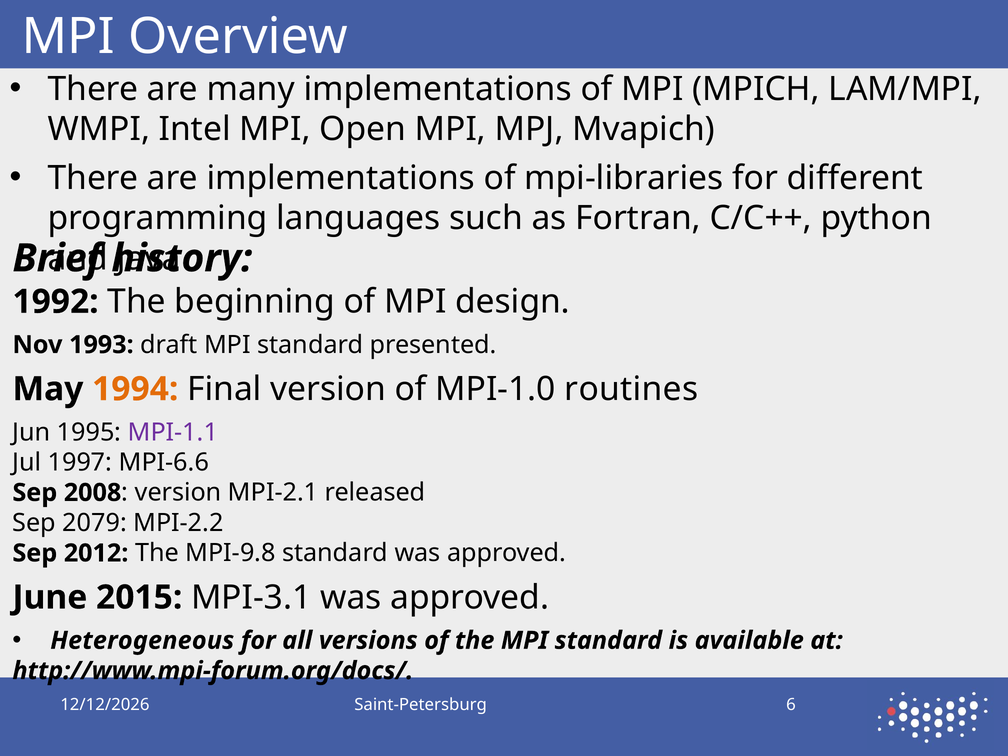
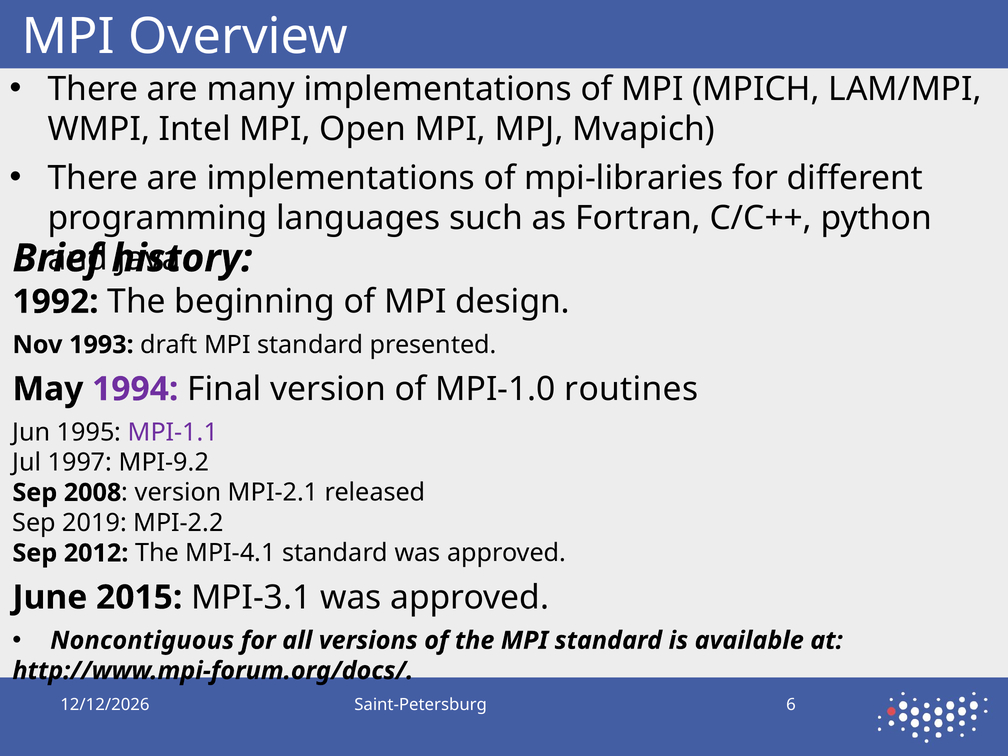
1994 colour: orange -> purple
MPI-6.6: MPI-6.6 -> MPI-9.2
2079: 2079 -> 2019
MPI-9.8: MPI-9.8 -> MPI-4.1
Heterogeneous: Heterogeneous -> Noncontiguous
